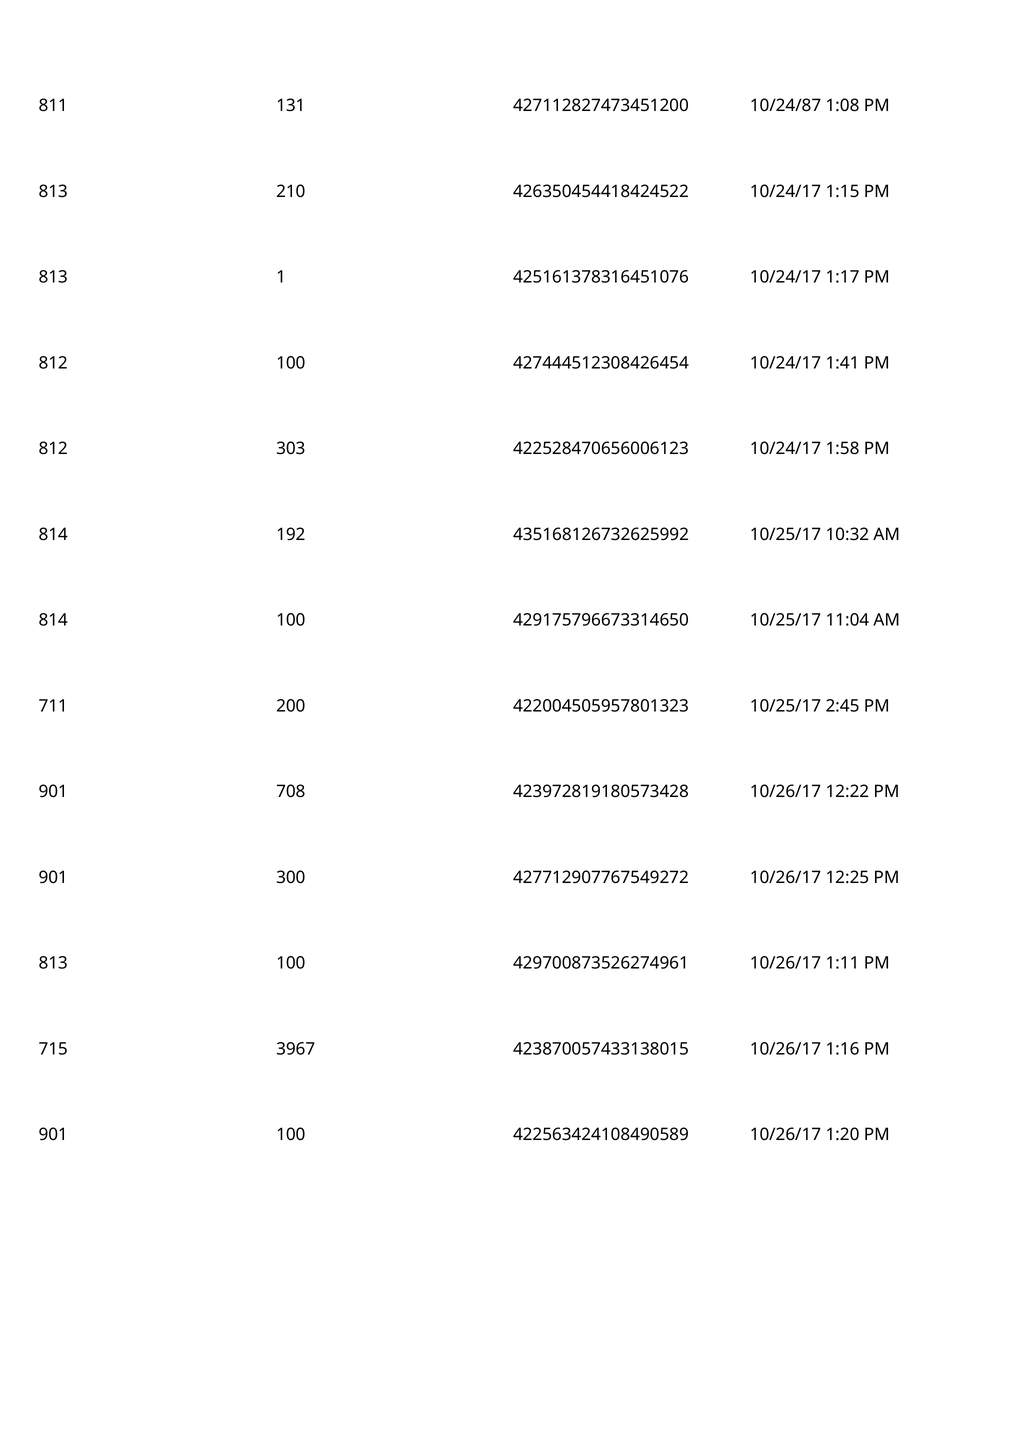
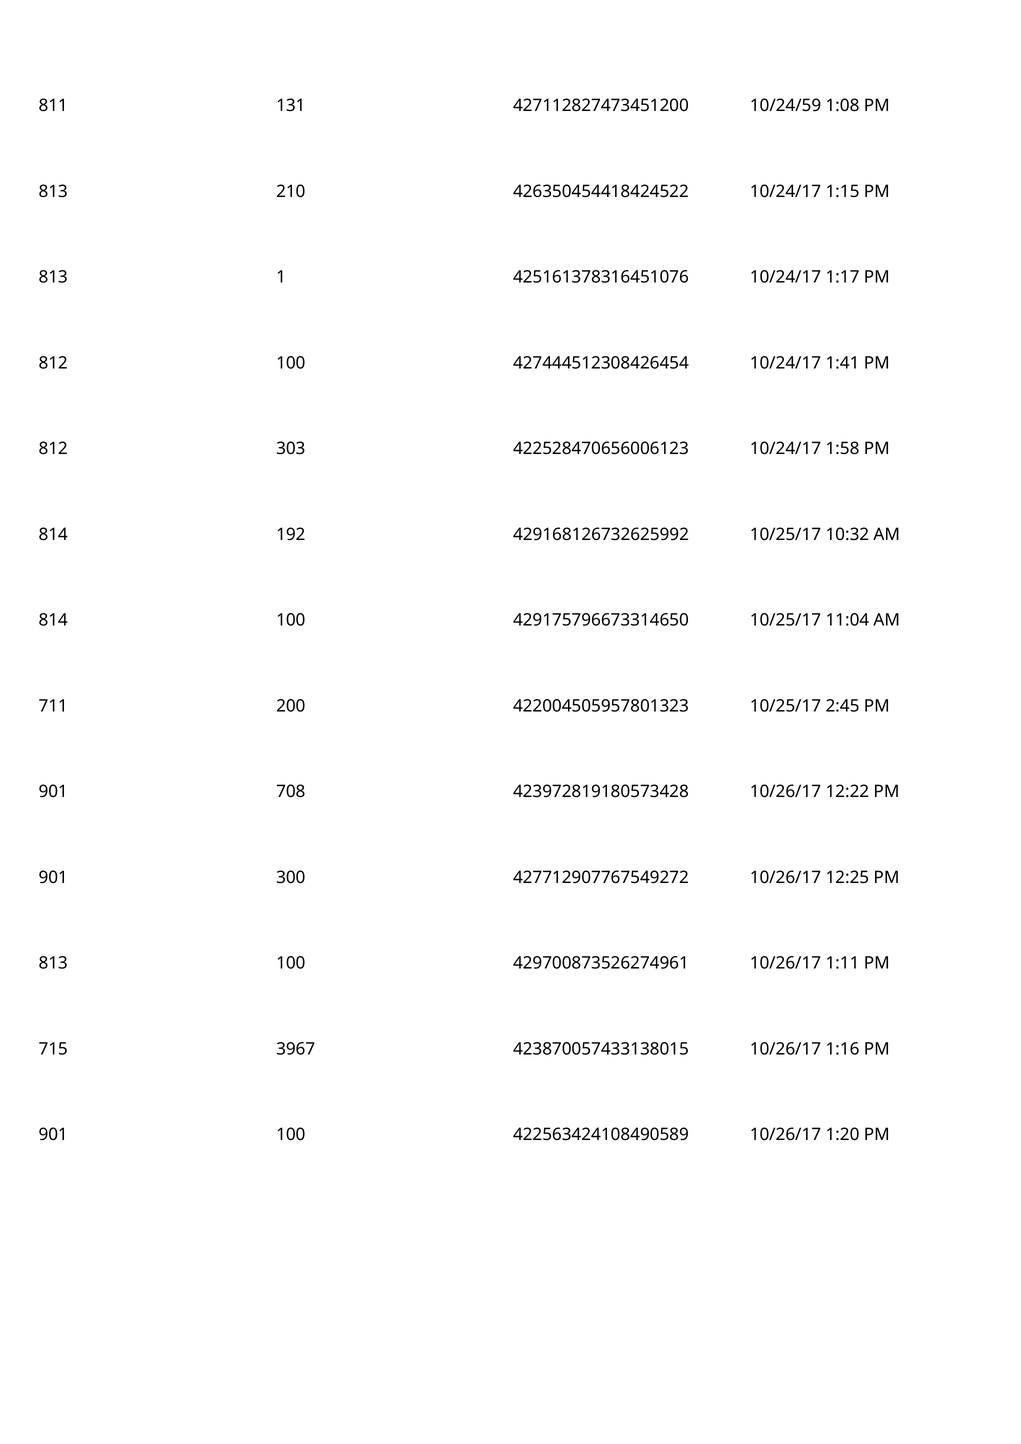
10/24/87: 10/24/87 -> 10/24/59
435168126732625992: 435168126732625992 -> 429168126732625992
